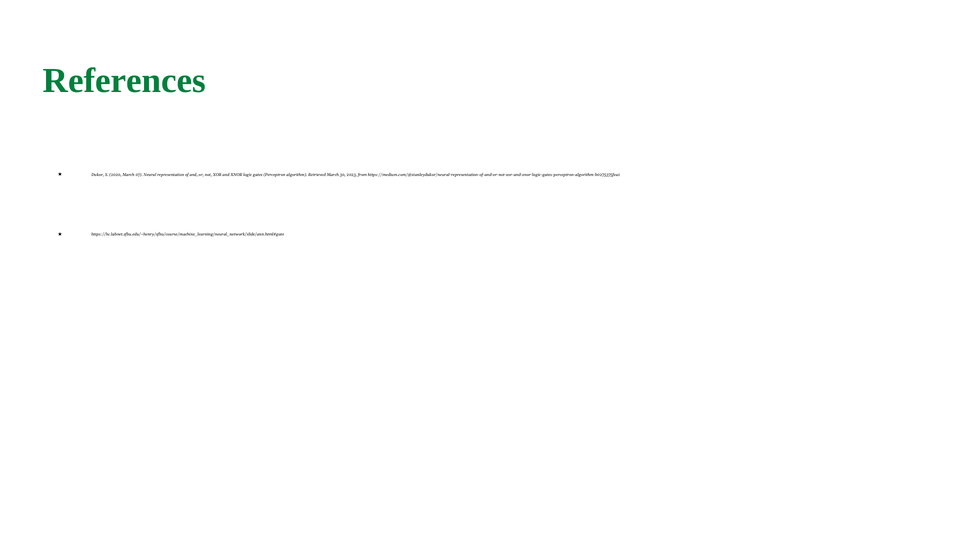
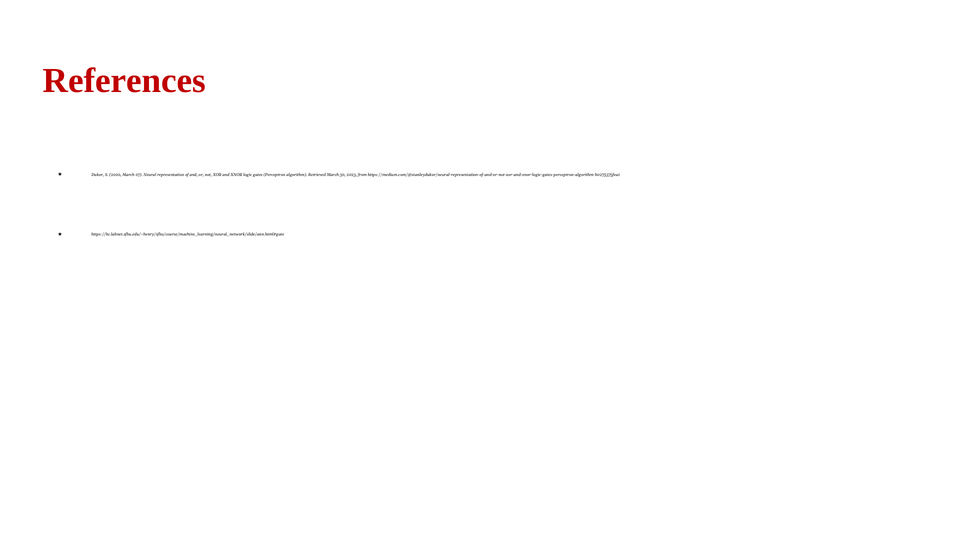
References colour: green -> red
